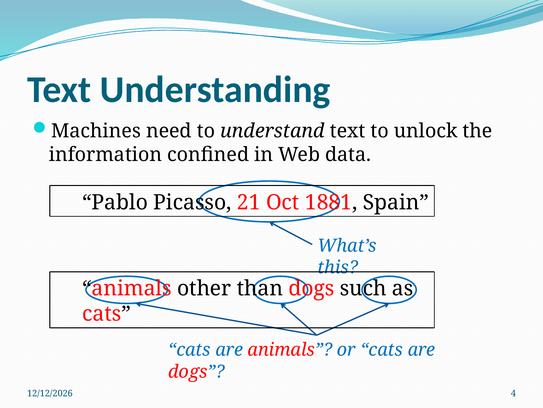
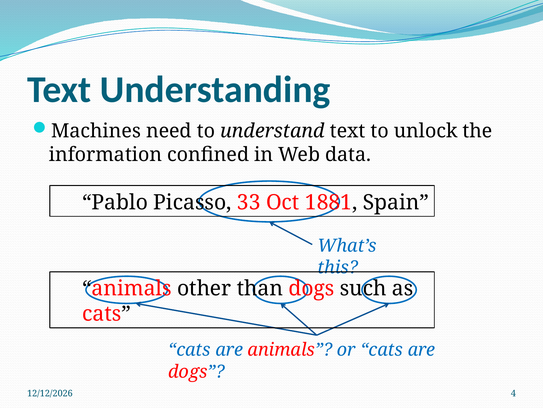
21: 21 -> 33
